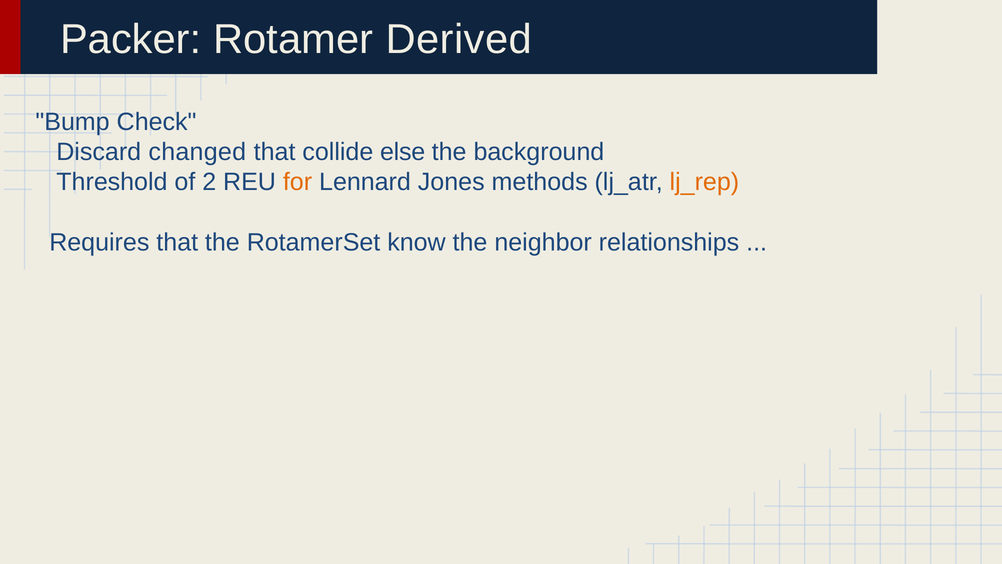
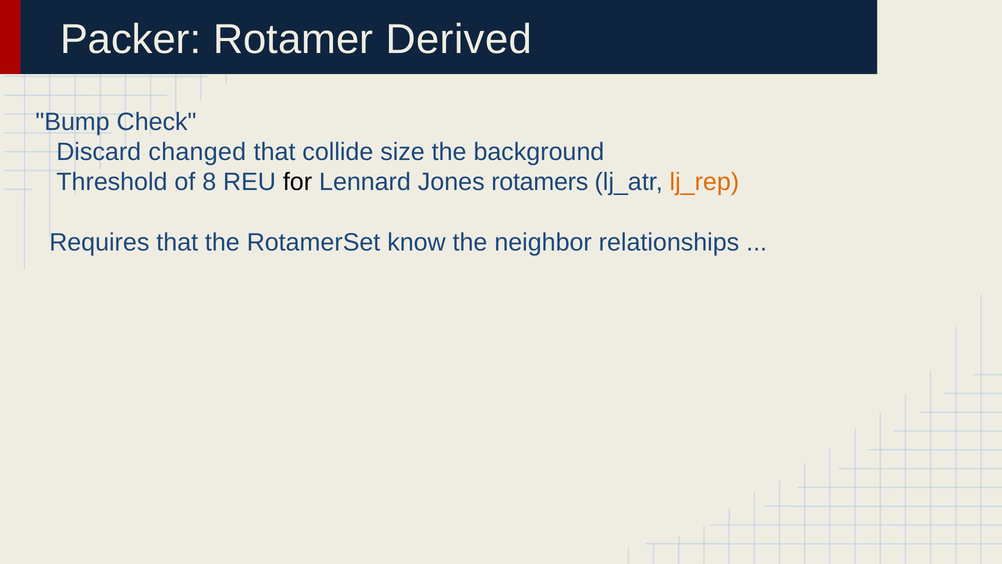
else: else -> size
2: 2 -> 8
for colour: orange -> black
methods: methods -> rotamers
